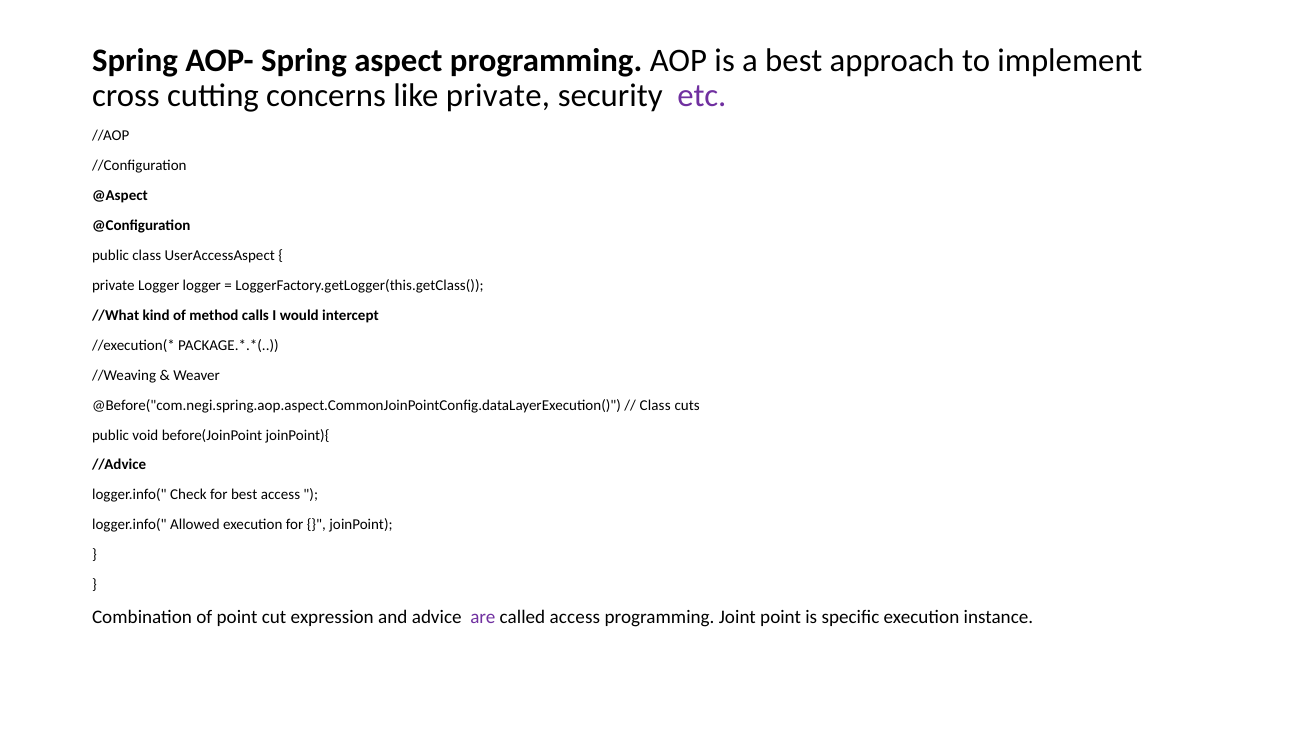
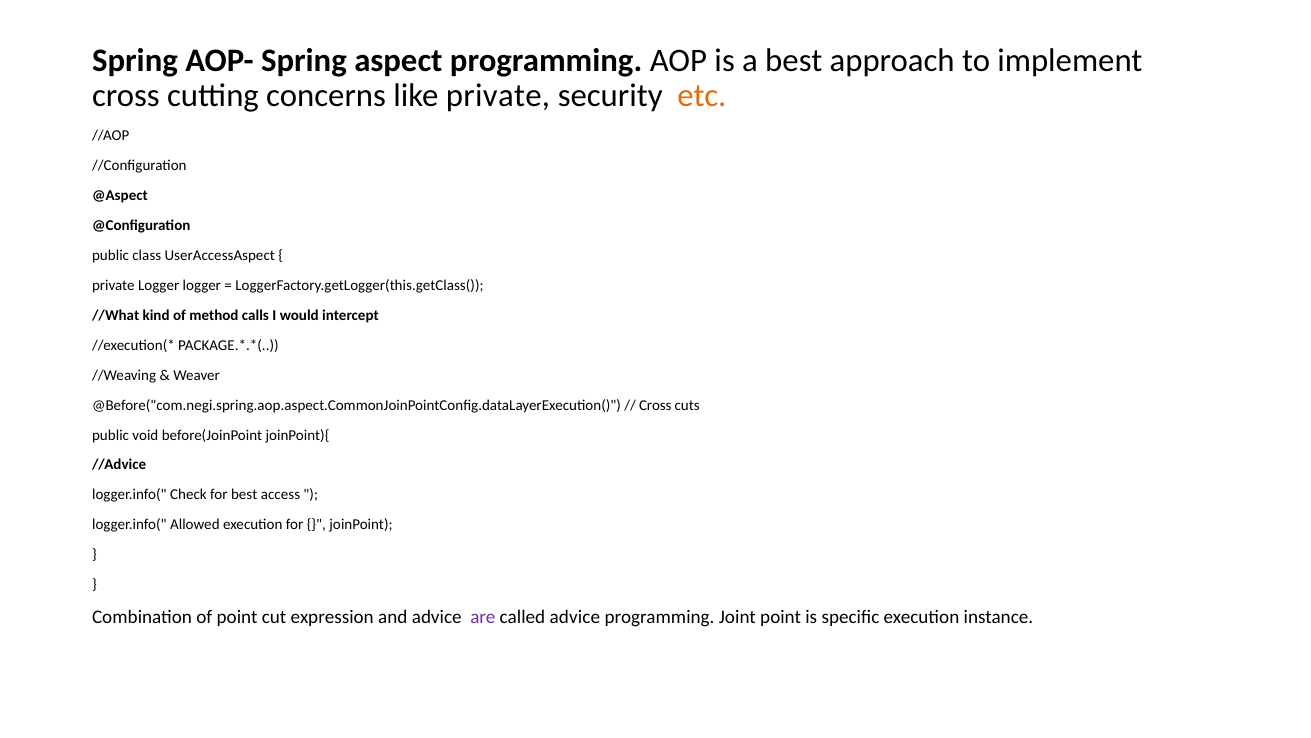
etc colour: purple -> orange
Class at (655, 405): Class -> Cross
called access: access -> advice
